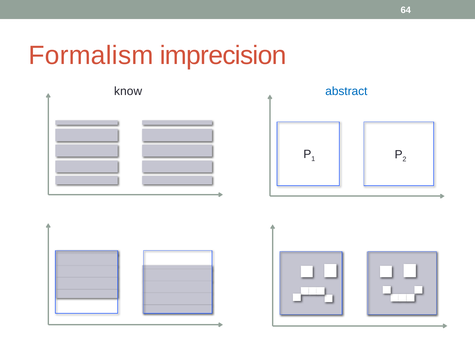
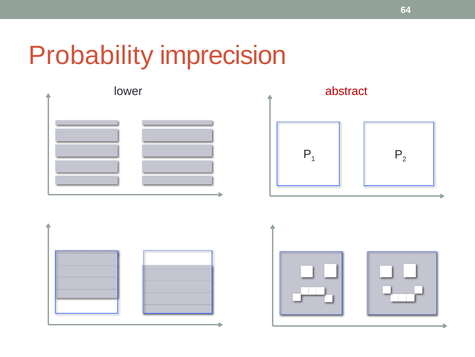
Formalism: Formalism -> Probability
know: know -> lower
abstract colour: blue -> red
